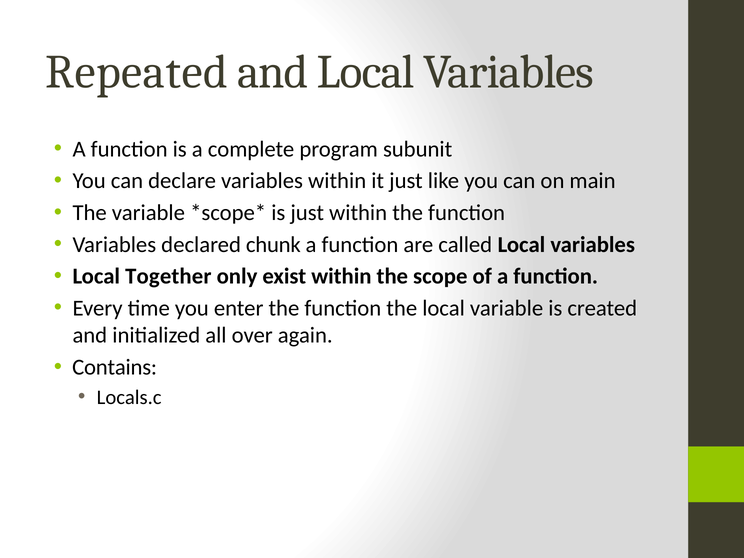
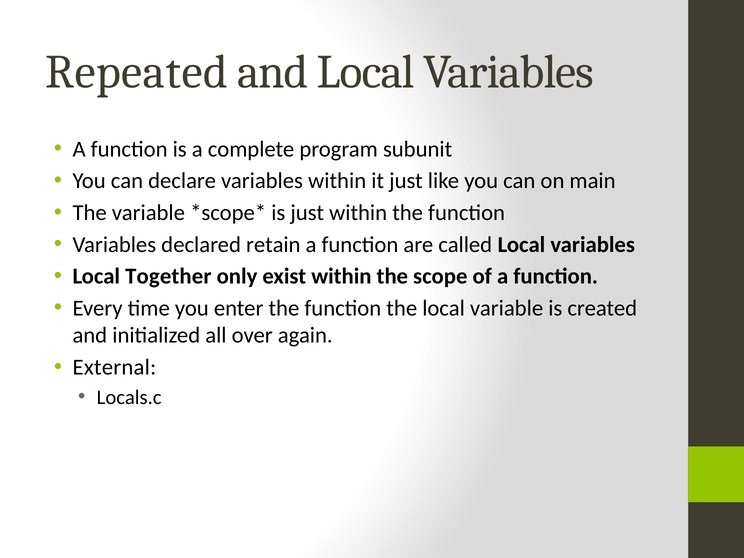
chunk: chunk -> retain
Contains: Contains -> External
